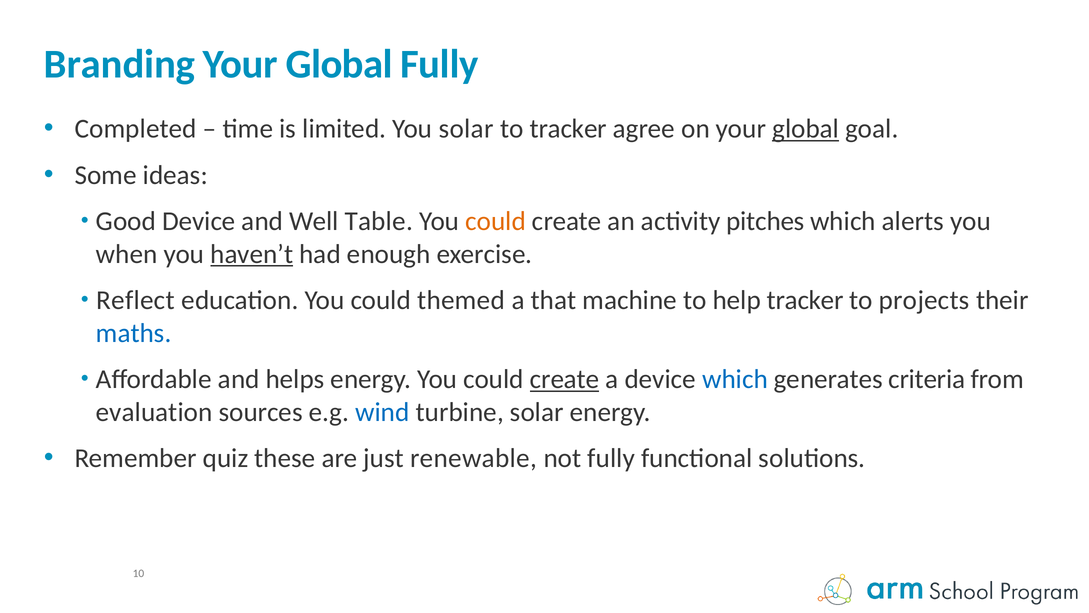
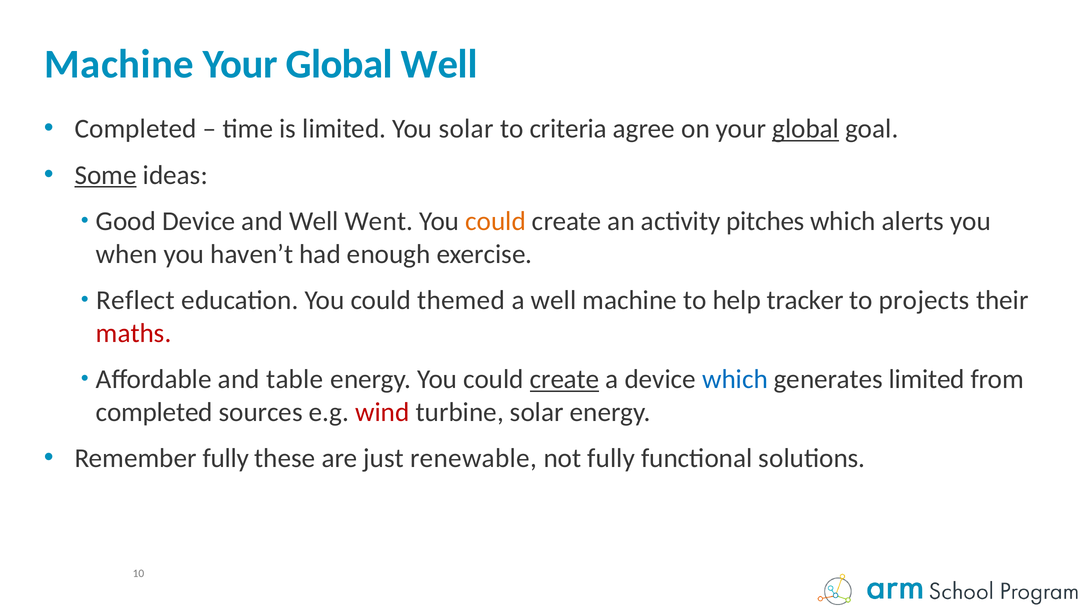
Branding at (120, 64): Branding -> Machine
Global Fully: Fully -> Well
to tracker: tracker -> criteria
Some underline: none -> present
Table: Table -> Went
haven’t underline: present -> none
a that: that -> well
maths colour: blue -> red
helps: helps -> table
generates criteria: criteria -> limited
evaluation at (154, 412): evaluation -> completed
wind colour: blue -> red
Remember quiz: quiz -> fully
